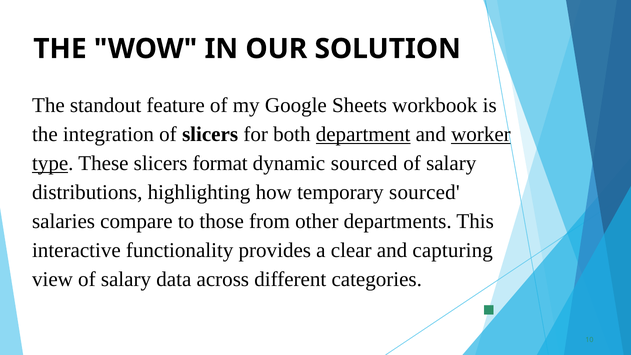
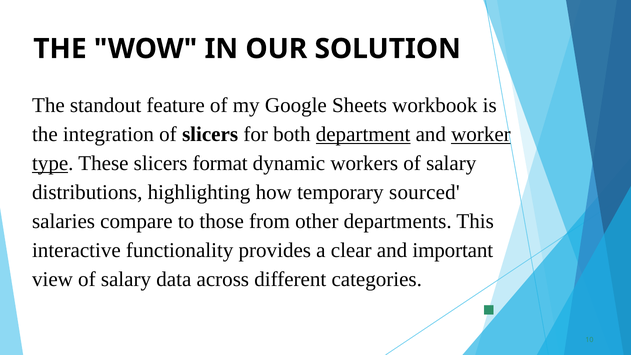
dynamic sourced: sourced -> workers
capturing: capturing -> important
